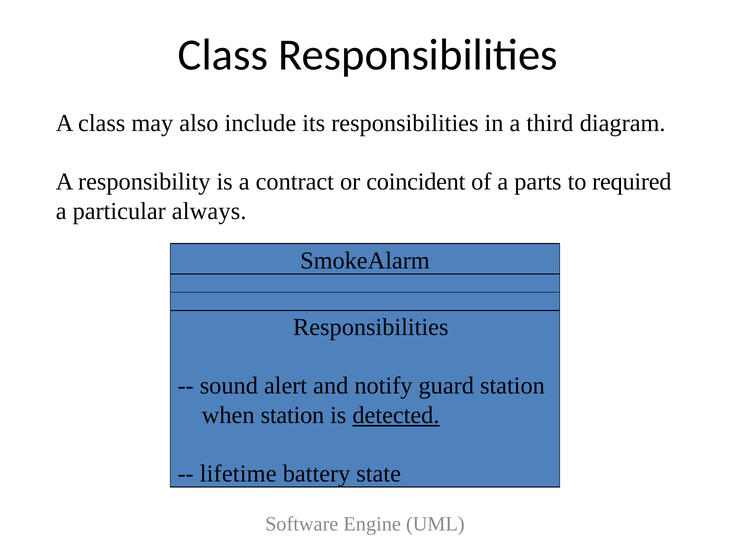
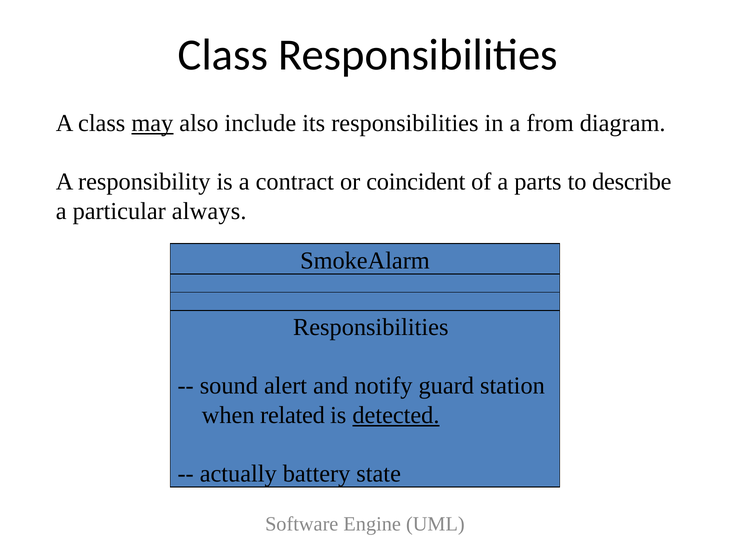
may underline: none -> present
third: third -> from
required: required -> describe
when station: station -> related
lifetime: lifetime -> actually
